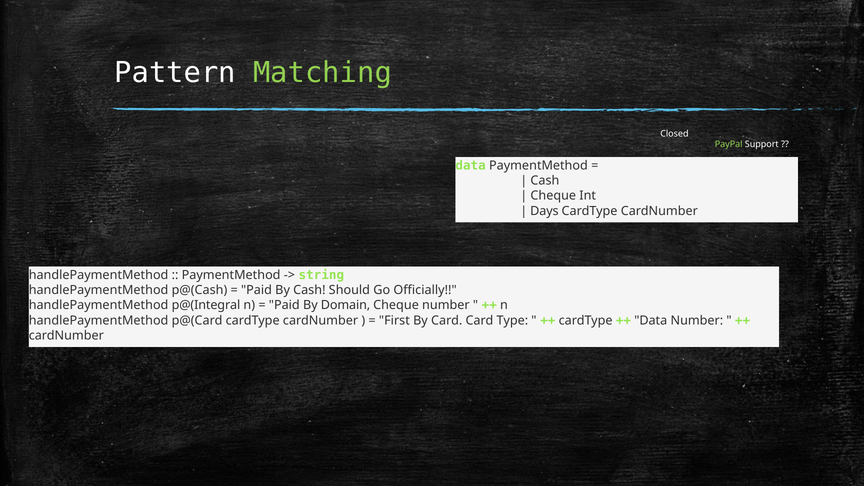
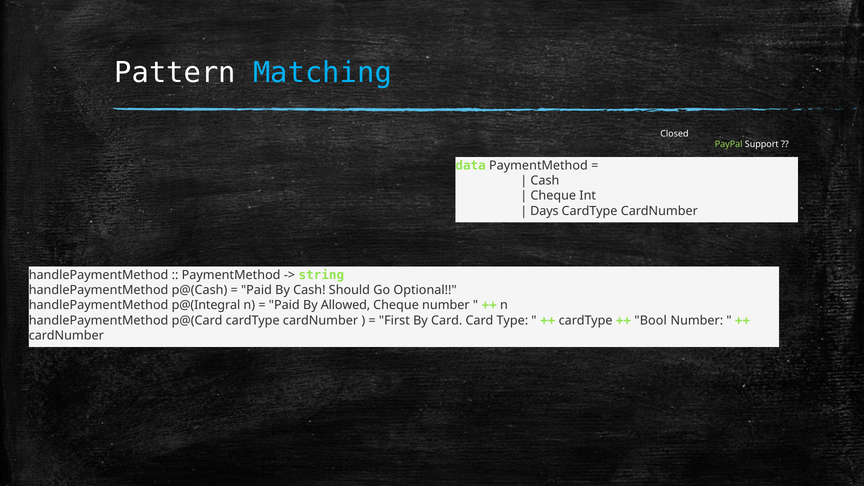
Matching colour: light green -> light blue
Officially: Officially -> Optional
Domain: Domain -> Allowed
Data at (651, 321): Data -> Bool
